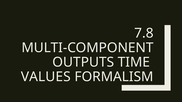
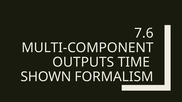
7.8: 7.8 -> 7.6
VALUES: VALUES -> SHOWN
